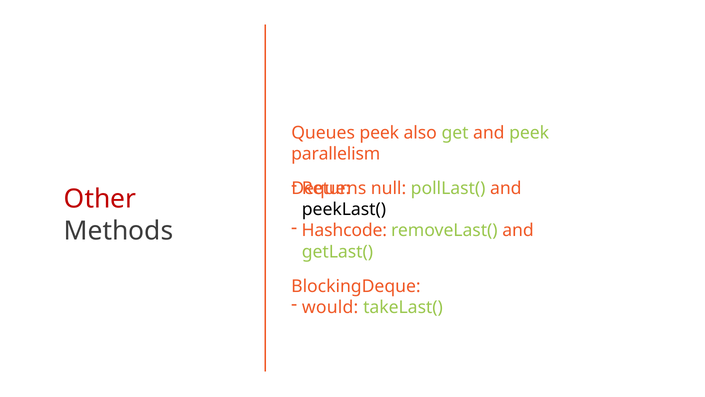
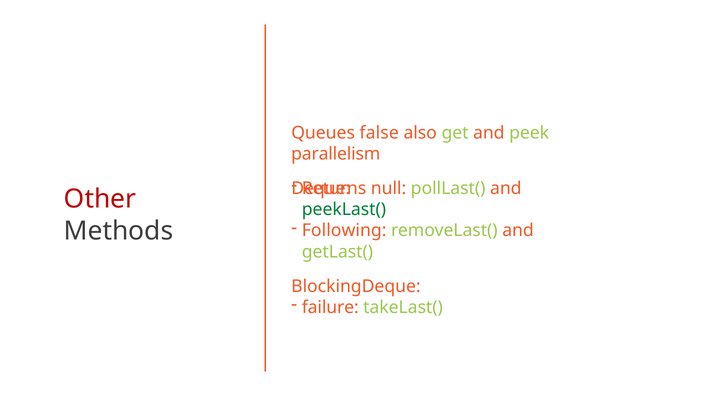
Queues peek: peek -> false
peekLast( colour: black -> green
Hashcode: Hashcode -> Following
would: would -> failure
